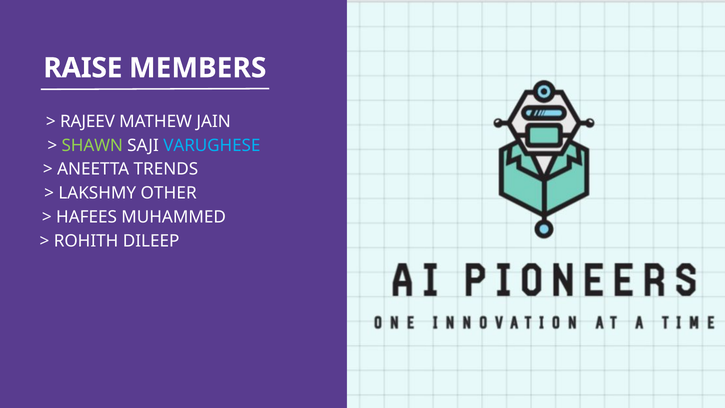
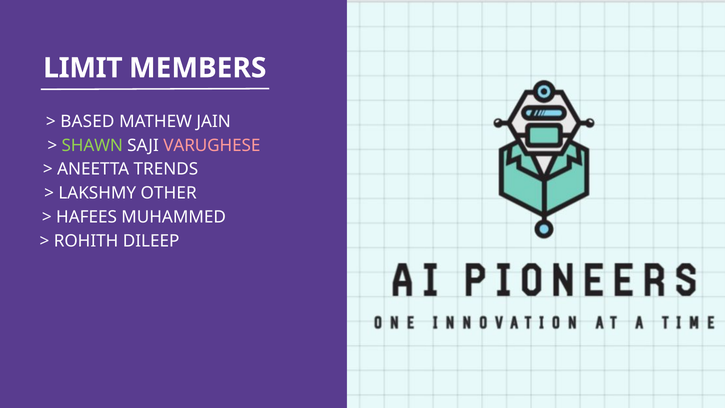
RAISE: RAISE -> LIMIT
RAJEEV: RAJEEV -> BASED
VARUGHESE colour: light blue -> pink
